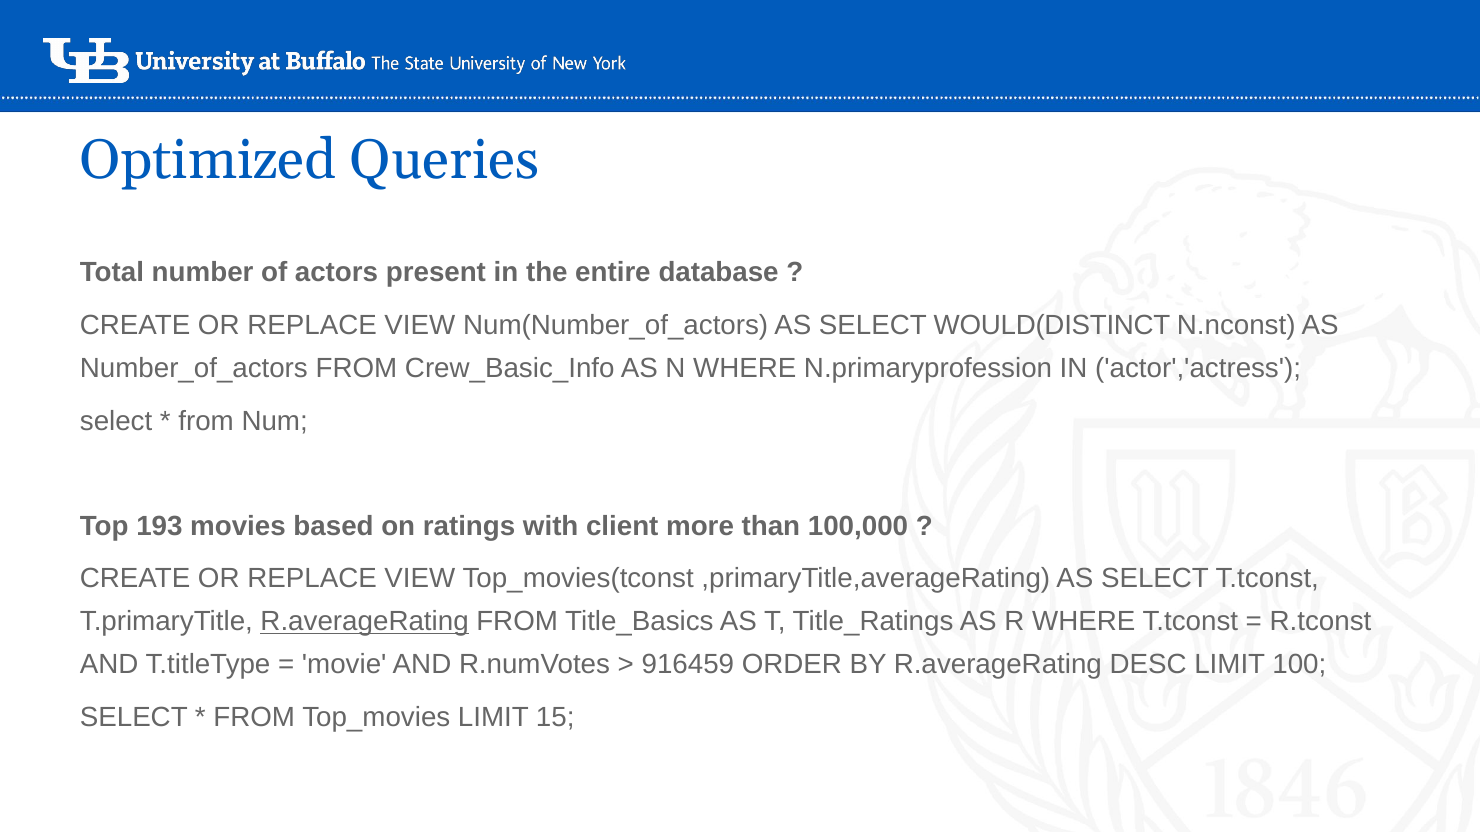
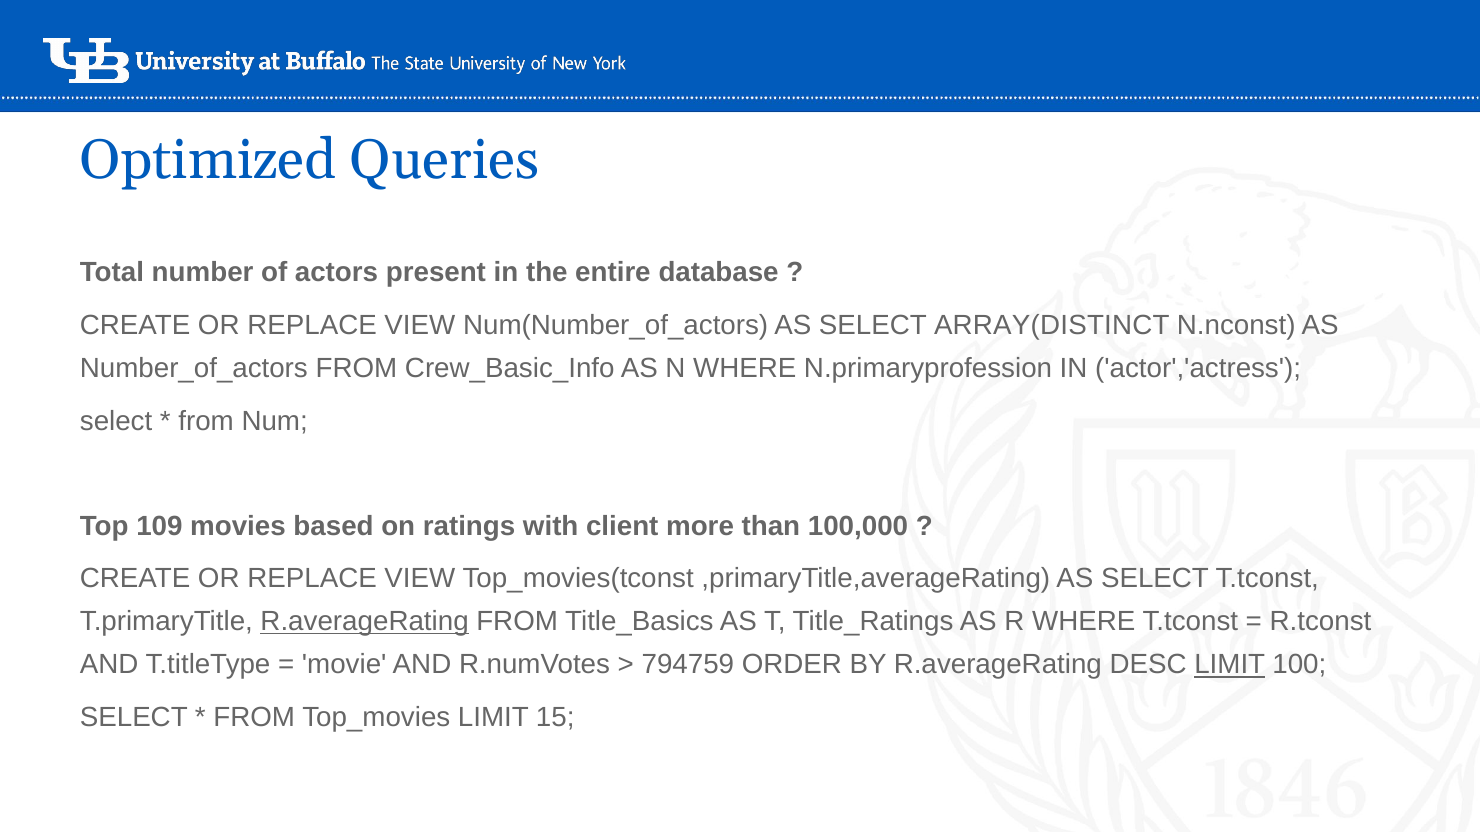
WOULD(DISTINCT: WOULD(DISTINCT -> ARRAY(DISTINCT
193: 193 -> 109
916459: 916459 -> 794759
LIMIT at (1230, 665) underline: none -> present
